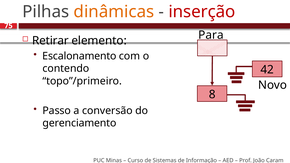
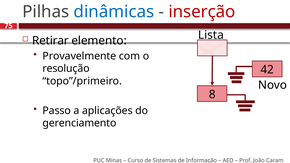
dinâmicas colour: orange -> blue
Para: Para -> Lista
Escalonamento: Escalonamento -> Provavelmente
contendo: contendo -> resolução
conversão: conversão -> aplicações
